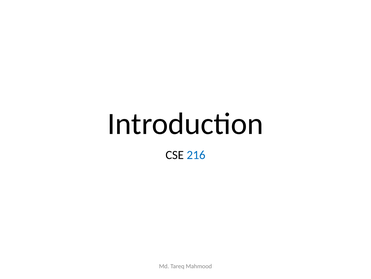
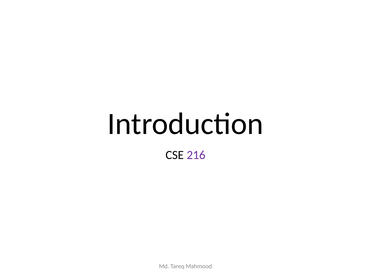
216 colour: blue -> purple
